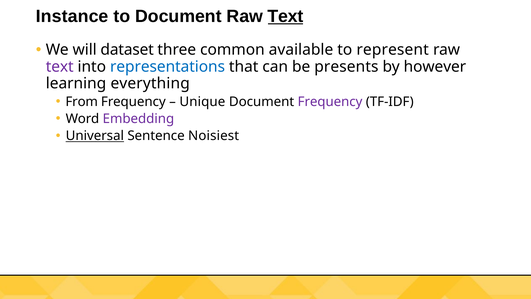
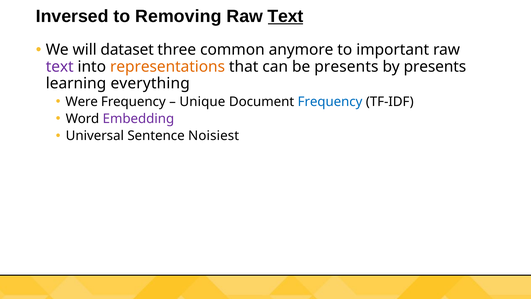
Instance: Instance -> Inversed
to Document: Document -> Removing
available: available -> anymore
represent: represent -> important
representations colour: blue -> orange
by however: however -> presents
From: From -> Were
Frequency at (330, 102) colour: purple -> blue
Universal underline: present -> none
